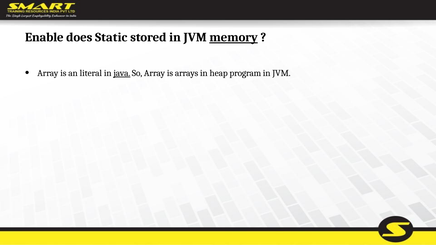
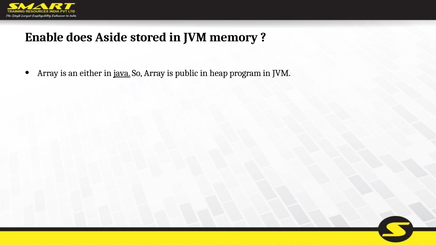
Static: Static -> Aside
memory underline: present -> none
literal: literal -> either
arrays: arrays -> public
